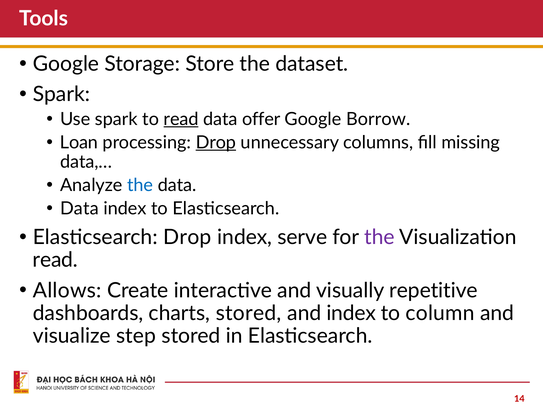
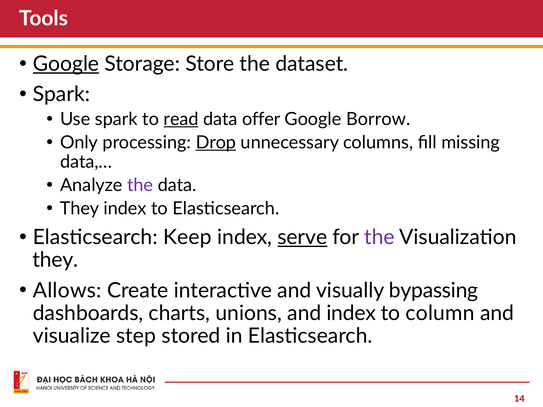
Google at (66, 64) underline: none -> present
Loan: Loan -> Only
the at (140, 185) colour: blue -> purple
Data at (79, 209): Data -> They
Elasticsearch Drop: Drop -> Keep
serve underline: none -> present
read at (55, 260): read -> they
repetitive: repetitive -> bypassing
charts stored: stored -> unions
